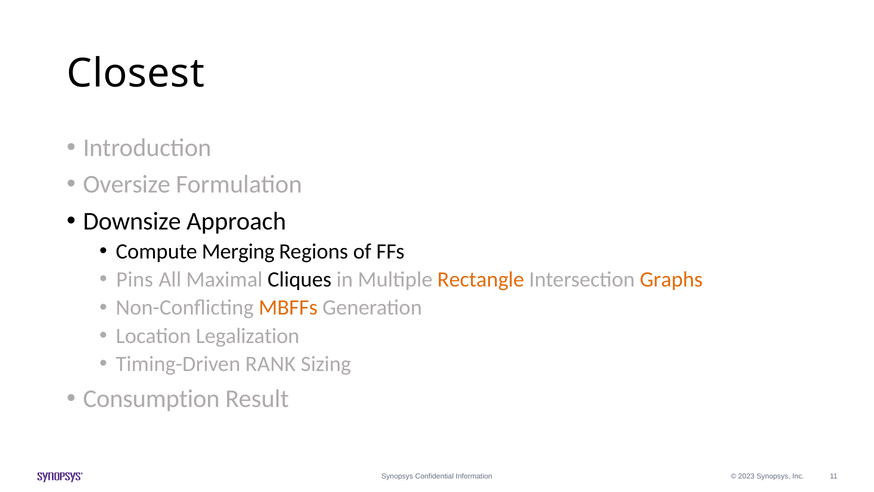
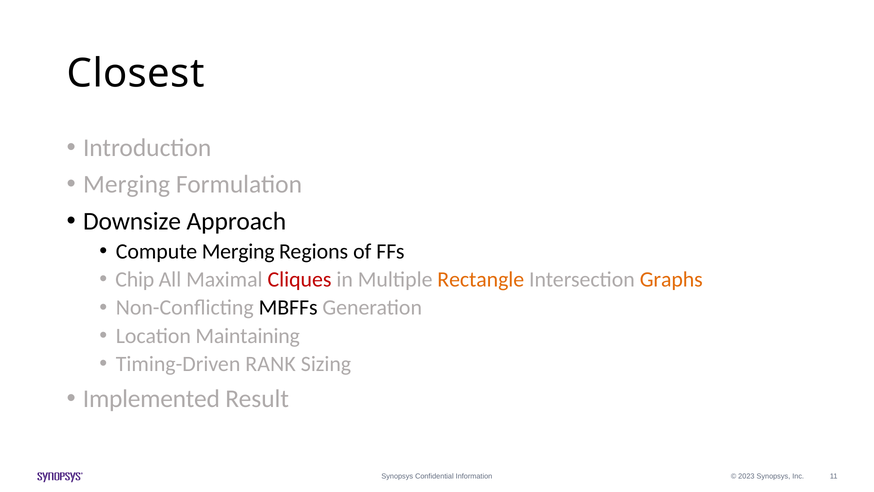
Oversize at (127, 184): Oversize -> Merging
Pins: Pins -> Chip
Cliques colour: black -> red
MBFFs colour: orange -> black
Legalization: Legalization -> Maintaining
Consumption: Consumption -> Implemented
